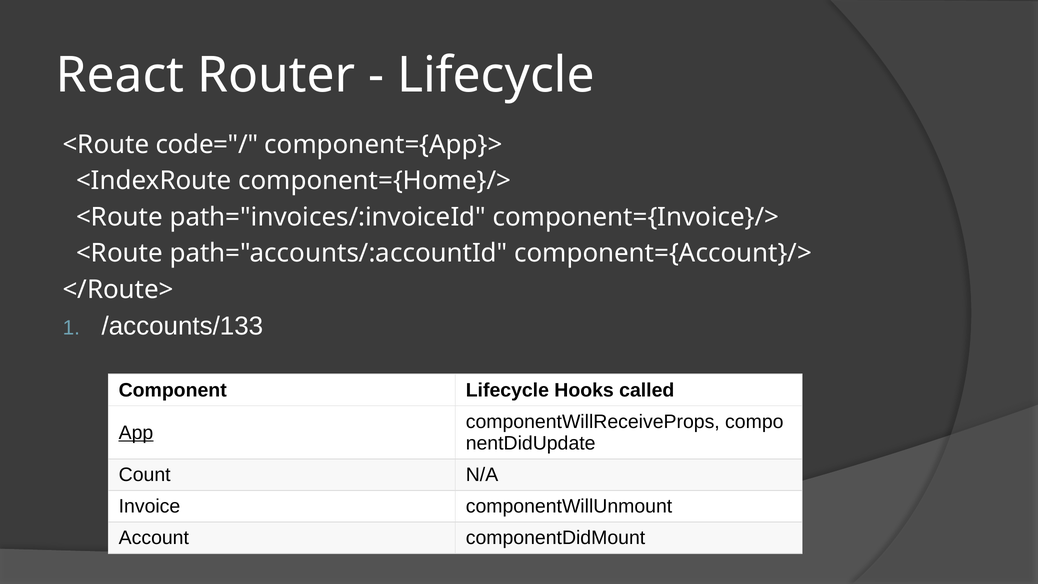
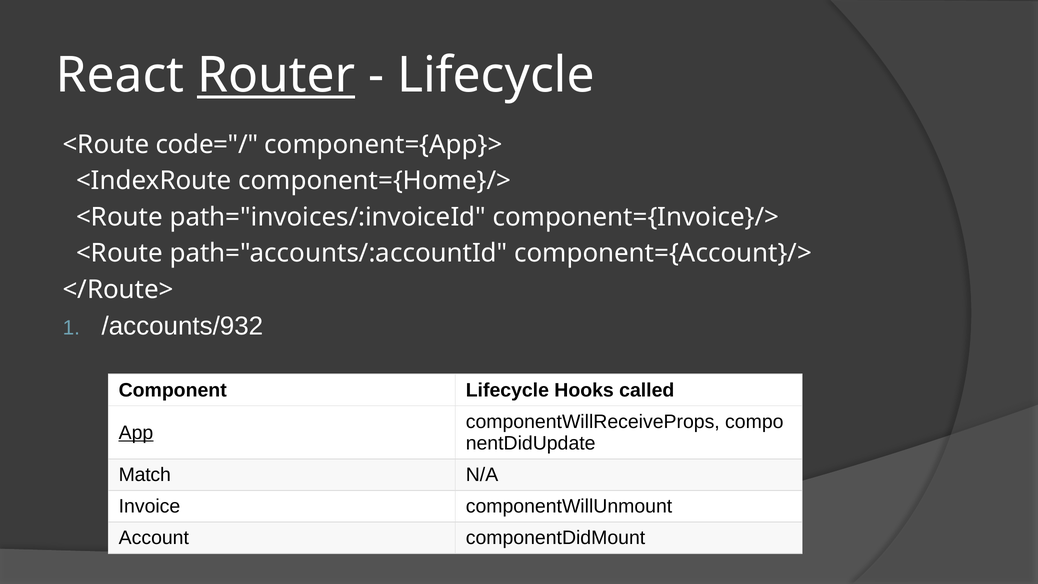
Router underline: none -> present
/accounts/133: /accounts/133 -> /accounts/932
Count: Count -> Match
